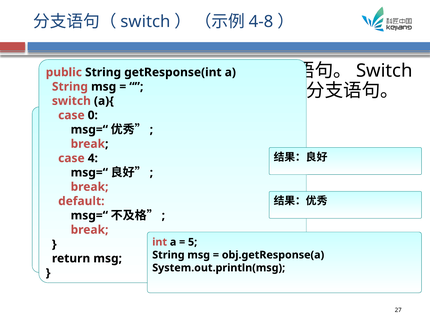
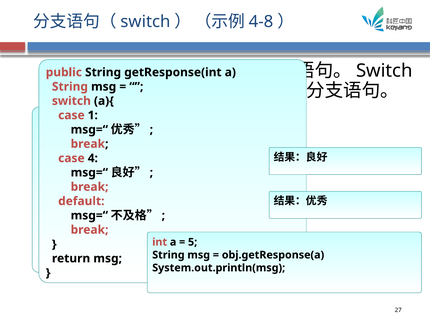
0: 0 -> 1
